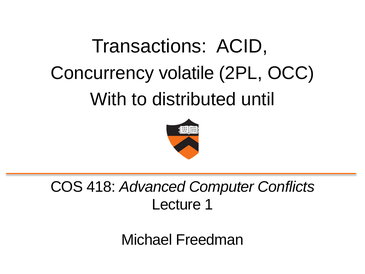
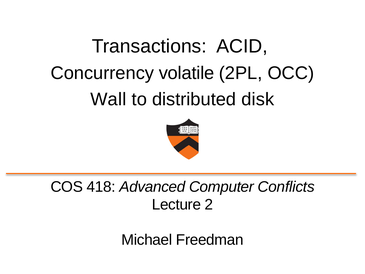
With: With -> Wall
until: until -> disk
1: 1 -> 2
